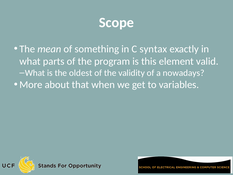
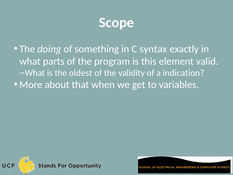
mean: mean -> doing
nowadays: nowadays -> indication
